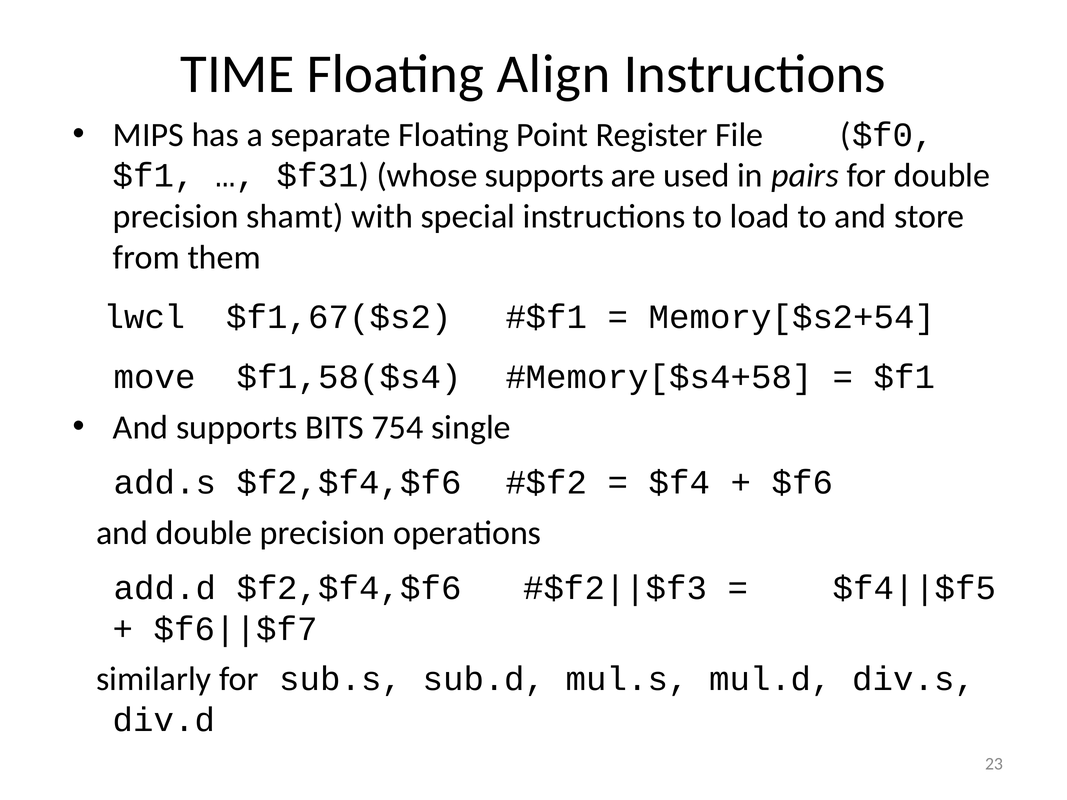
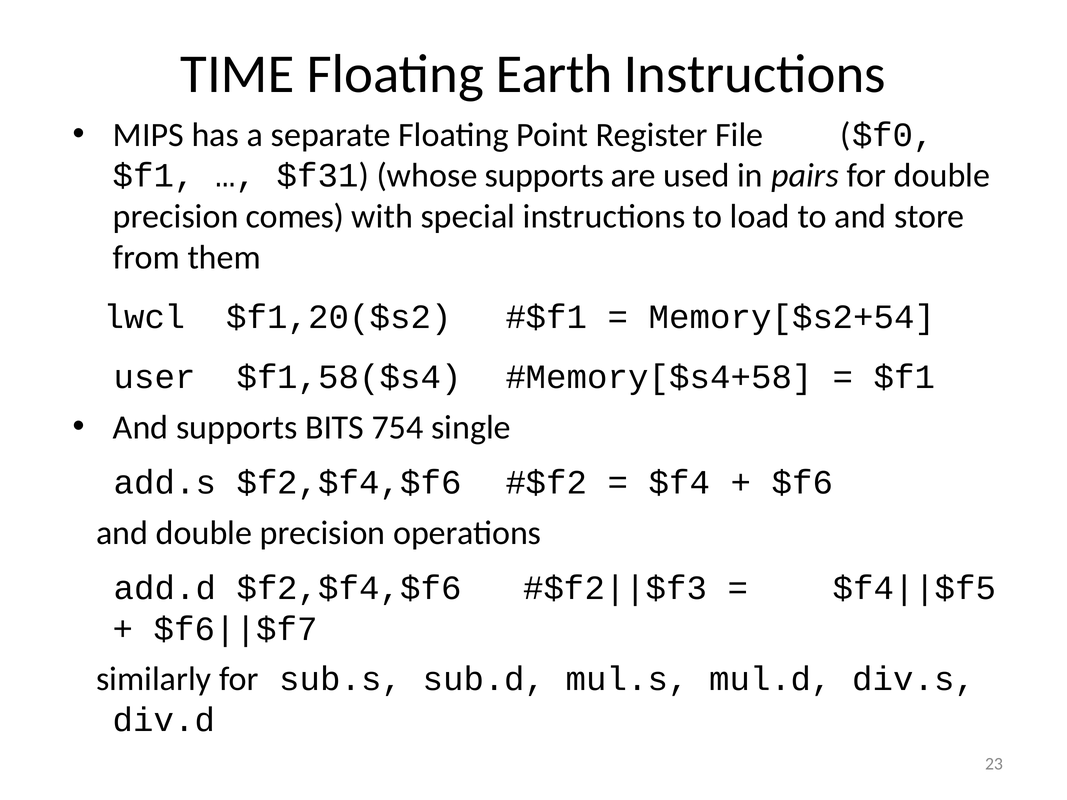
Align: Align -> Earth
shamt: shamt -> comes
$f1,67($s2: $f1,67($s2 -> $f1,20($s2
move: move -> user
